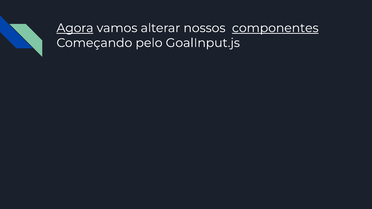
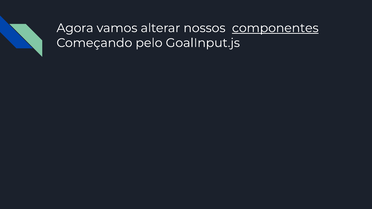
Agora underline: present -> none
